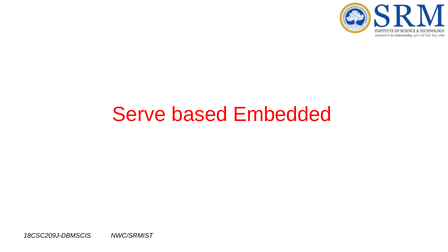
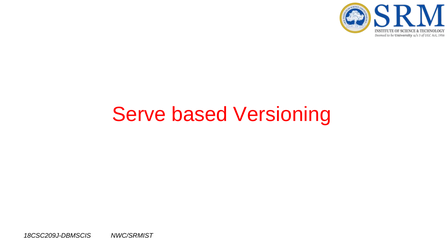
Embedded: Embedded -> Versioning
